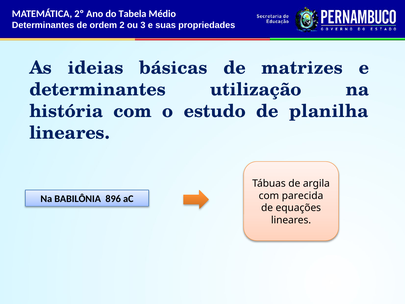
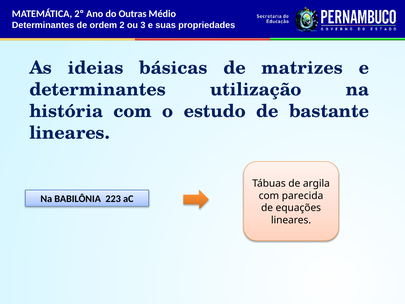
Tabela: Tabela -> Outras
planilha: planilha -> bastante
896: 896 -> 223
